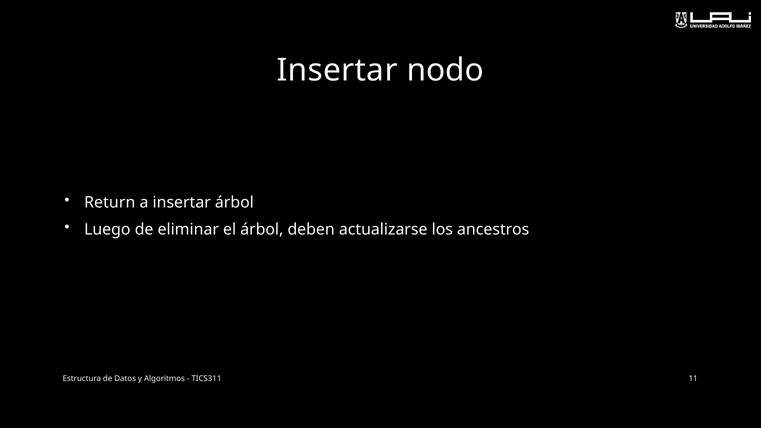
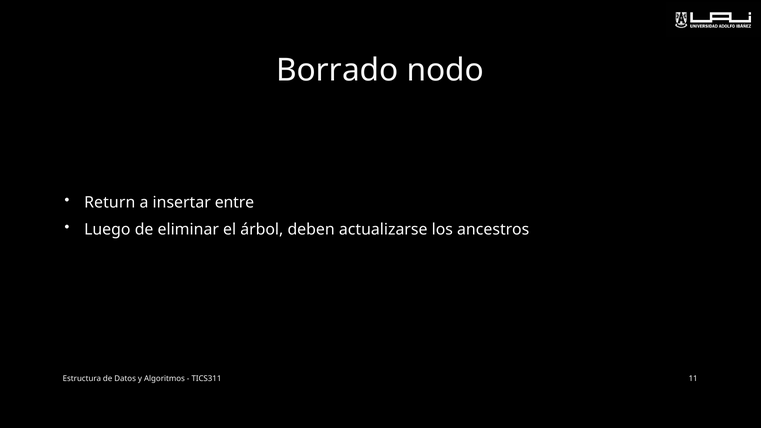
Insertar at (337, 71): Insertar -> Borrado
insertar árbol: árbol -> entre
